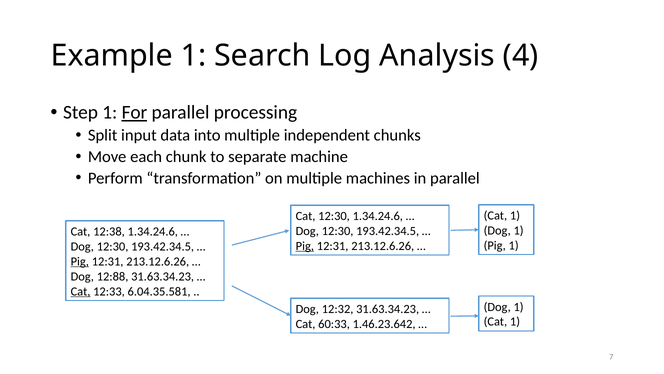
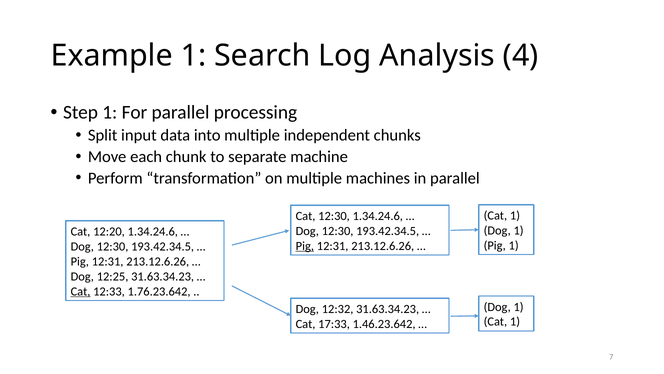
For underline: present -> none
12:38: 12:38 -> 12:20
Pig at (80, 261) underline: present -> none
12:88: 12:88 -> 12:25
6.04.35.581: 6.04.35.581 -> 1.76.23.642
60:33: 60:33 -> 17:33
